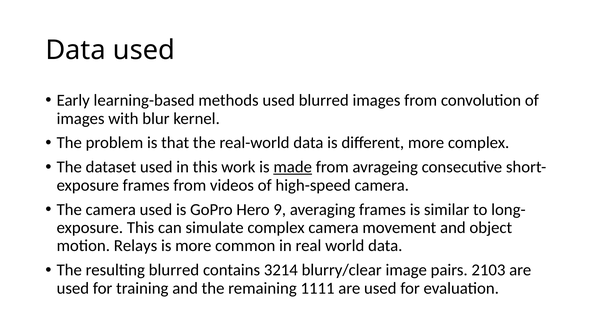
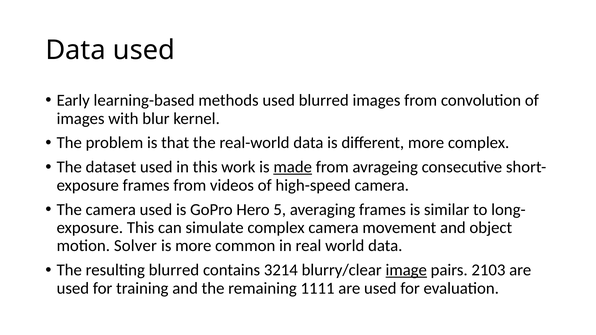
9: 9 -> 5
Relays: Relays -> Solver
image underline: none -> present
